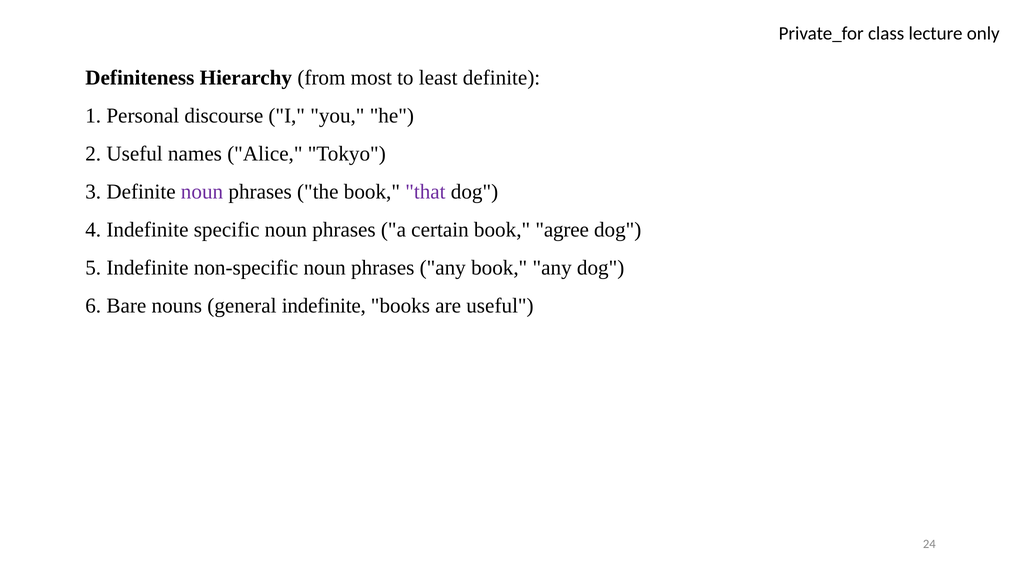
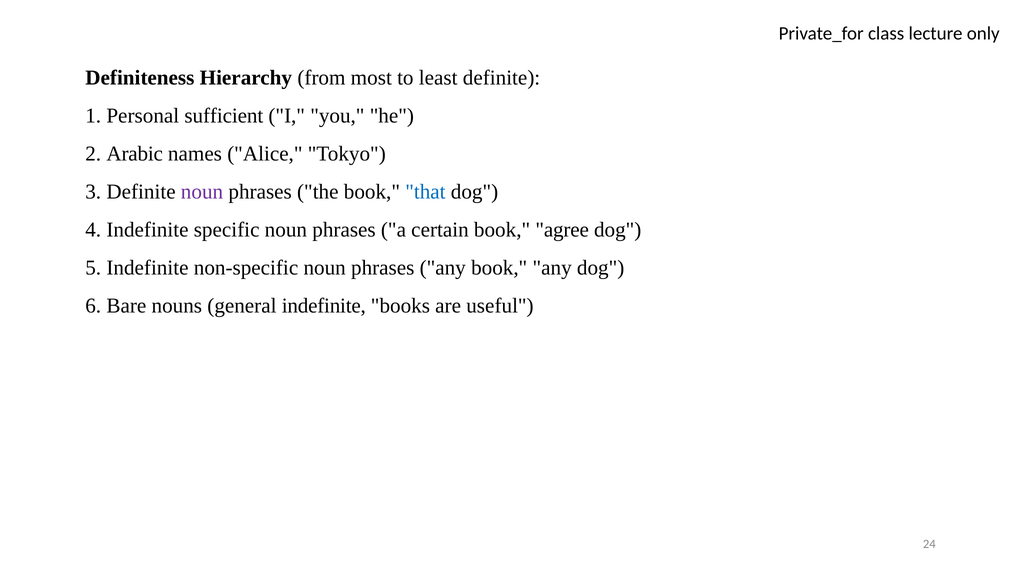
discourse: discourse -> sufficient
2 Useful: Useful -> Arabic
that colour: purple -> blue
